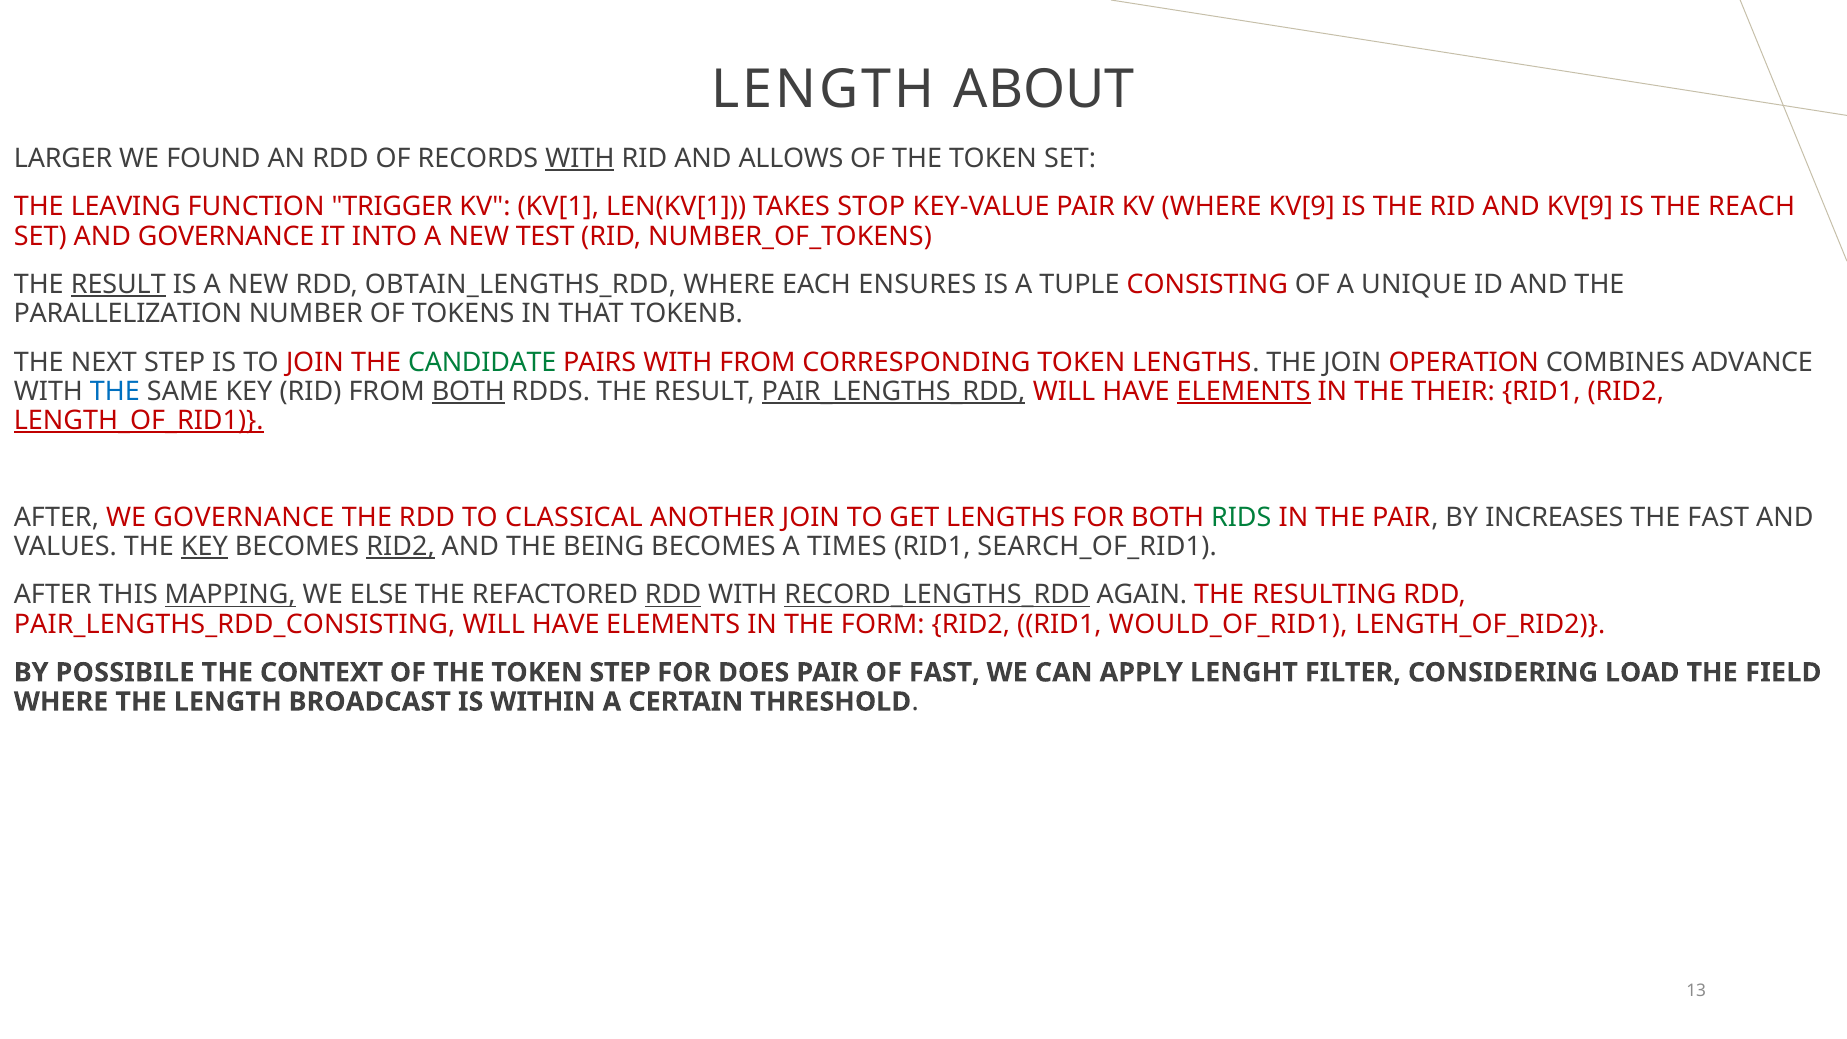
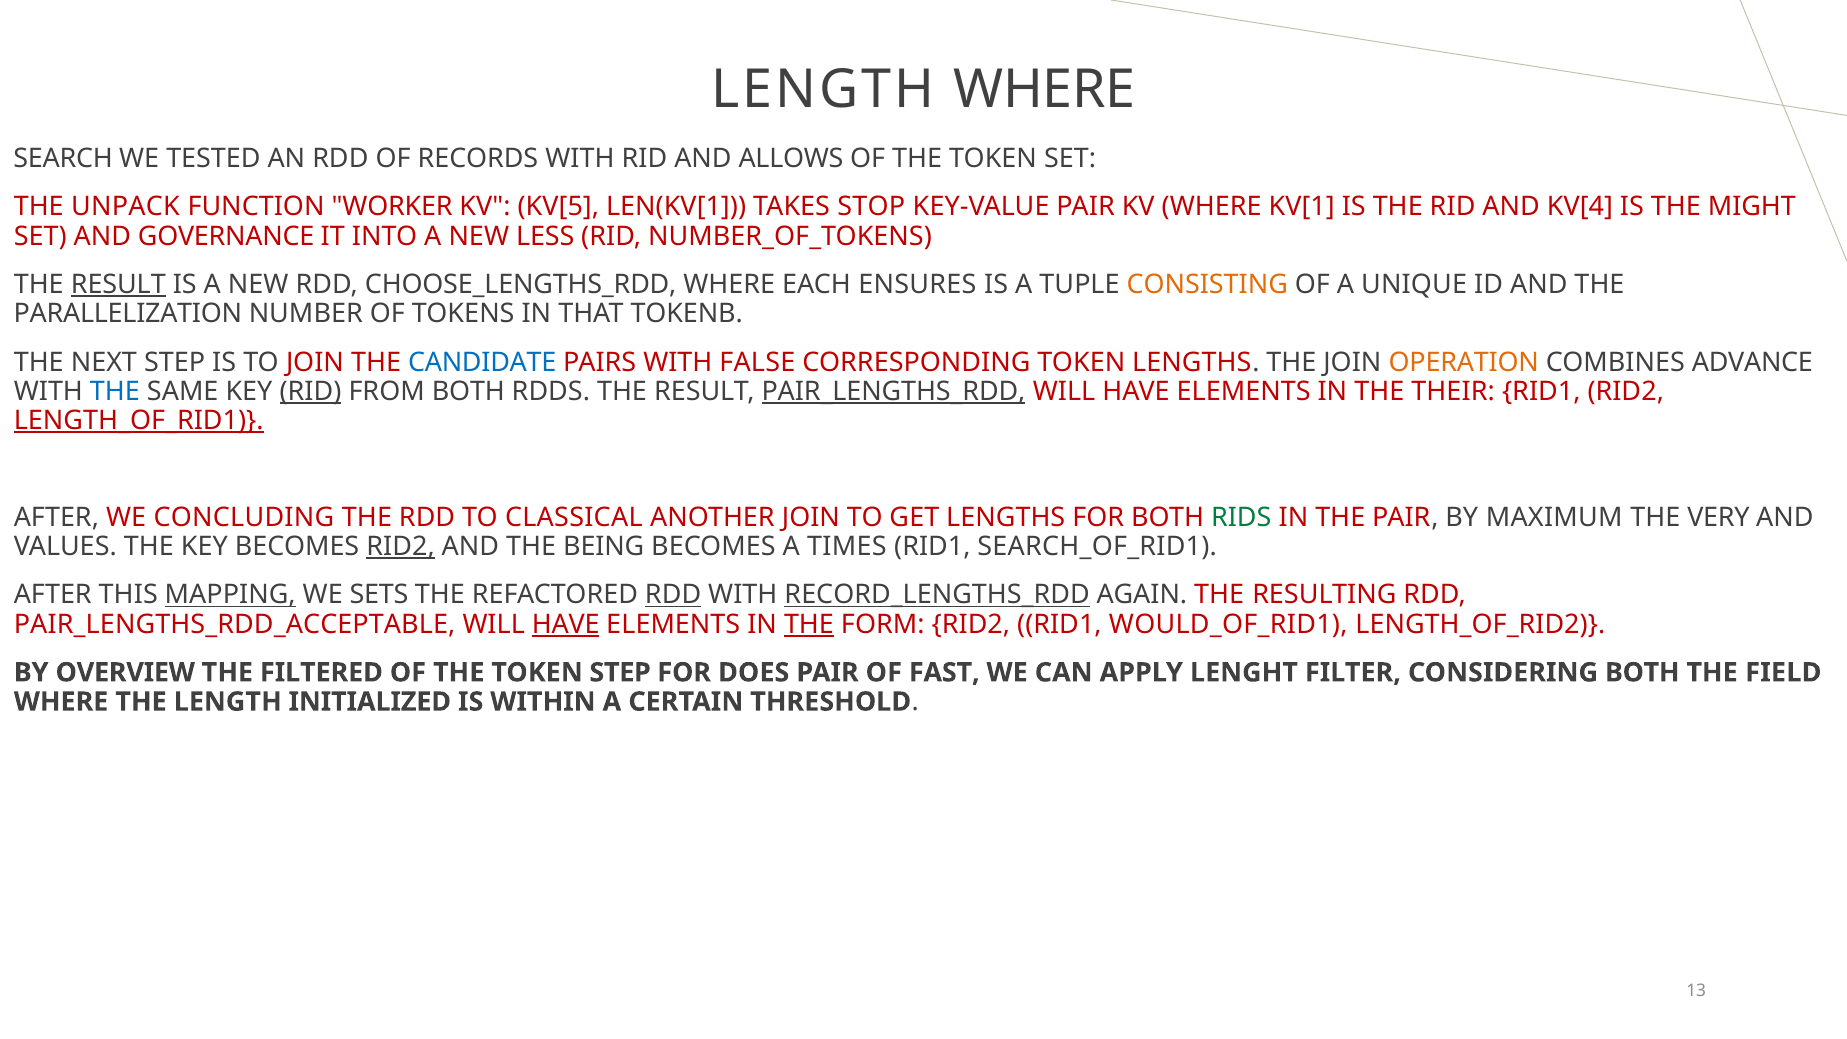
LENGTH ABOUT: ABOUT -> WHERE
LARGER: LARGER -> SEARCH
FOUND: FOUND -> TESTED
WITH at (580, 159) underline: present -> none
LEAVING: LEAVING -> UNPACK
TRIGGER: TRIGGER -> WORKER
KV[1: KV[1 -> KV[5
WHERE KV[9: KV[9 -> KV[1
AND KV[9: KV[9 -> KV[4
REACH: REACH -> MIGHT
TEST: TEST -> LESS
OBTAIN_LENGTHS_RDD: OBTAIN_LENGTHS_RDD -> CHOOSE_LENGTHS_RDD
CONSISTING colour: red -> orange
CANDIDATE colour: green -> blue
WITH FROM: FROM -> FALSE
OPERATION colour: red -> orange
RID at (311, 391) underline: none -> present
BOTH at (468, 391) underline: present -> none
ELEMENTS at (1244, 391) underline: present -> none
WE GOVERNANCE: GOVERNANCE -> CONCLUDING
INCREASES: INCREASES -> MAXIMUM
THE FAST: FAST -> VERY
KEY at (204, 547) underline: present -> none
ELSE: ELSE -> SETS
PAIR_LENGTHS_RDD_CONSISTING: PAIR_LENGTHS_RDD_CONSISTING -> PAIR_LENGTHS_RDD_ACCEPTABLE
HAVE at (566, 624) underline: none -> present
THE at (809, 624) underline: none -> present
POSSIBILE: POSSIBILE -> OVERVIEW
CONTEXT: CONTEXT -> FILTERED
CONSIDERING LOAD: LOAD -> BOTH
BROADCAST: BROADCAST -> INITIALIZED
